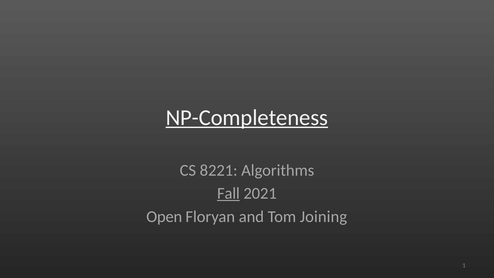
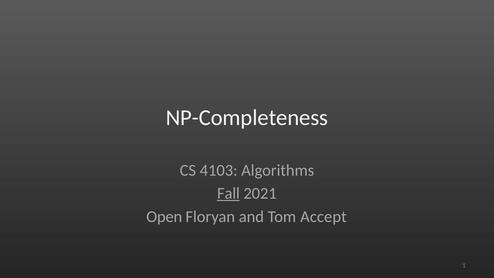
NP-Completeness underline: present -> none
8221: 8221 -> 4103
Joining: Joining -> Accept
